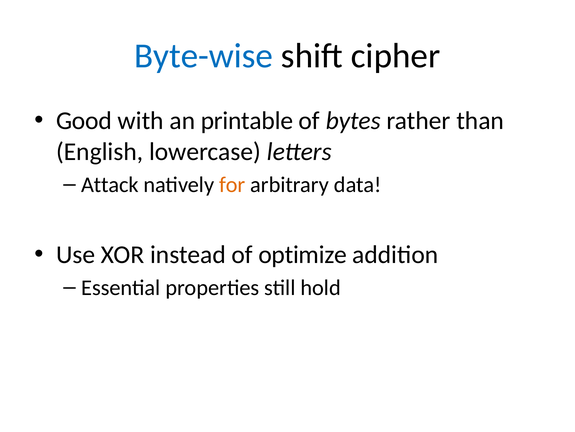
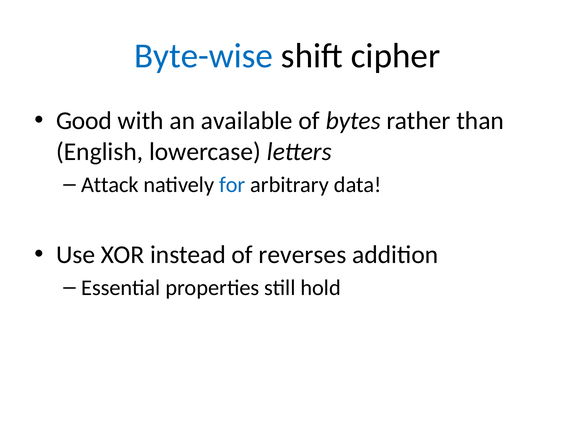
printable: printable -> available
for colour: orange -> blue
optimize: optimize -> reverses
